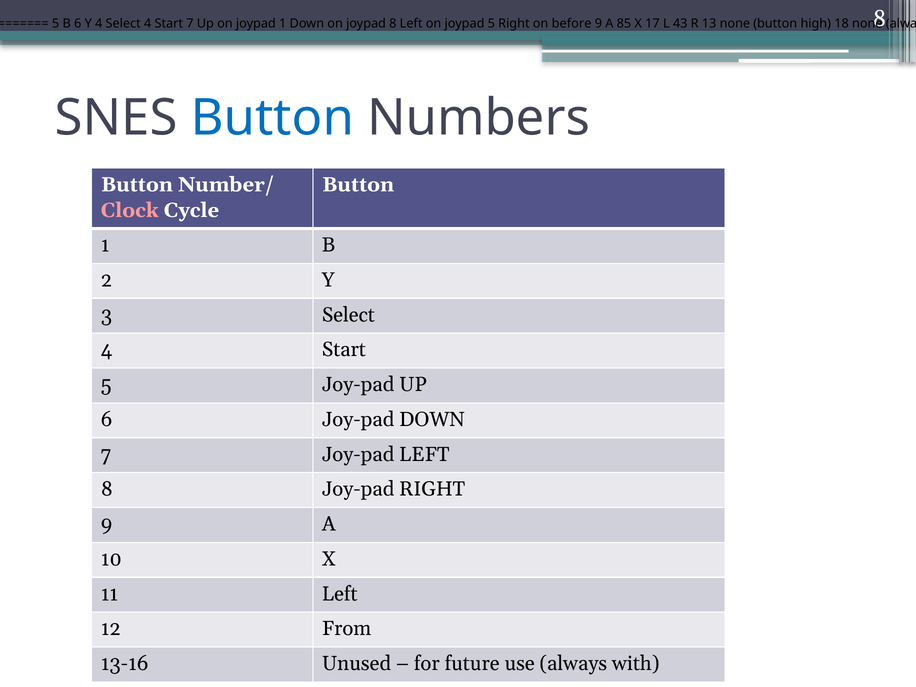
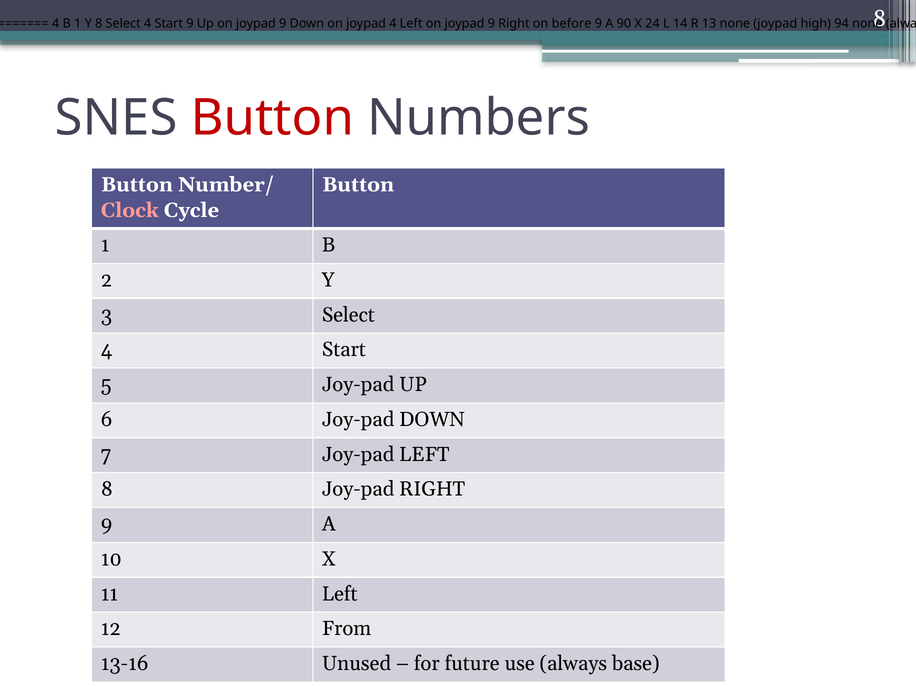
5 at (56, 24): 5 -> 4
B 6: 6 -> 1
Y 4: 4 -> 8
Start 7: 7 -> 9
Up on joypad 1: 1 -> 9
joypad 8: 8 -> 4
Left on joypad 5: 5 -> 9
85: 85 -> 90
17: 17 -> 24
43: 43 -> 14
none button: button -> joypad
18: 18 -> 94
Button at (272, 118) colour: blue -> red
with: with -> base
